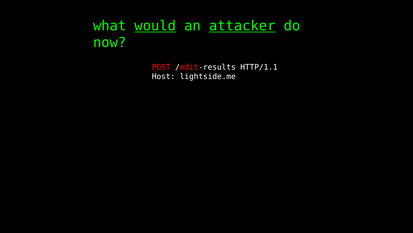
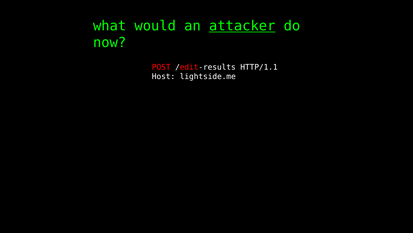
would underline: present -> none
